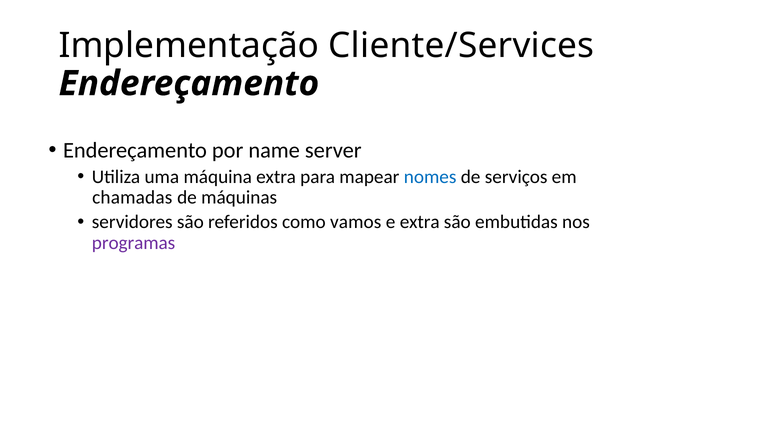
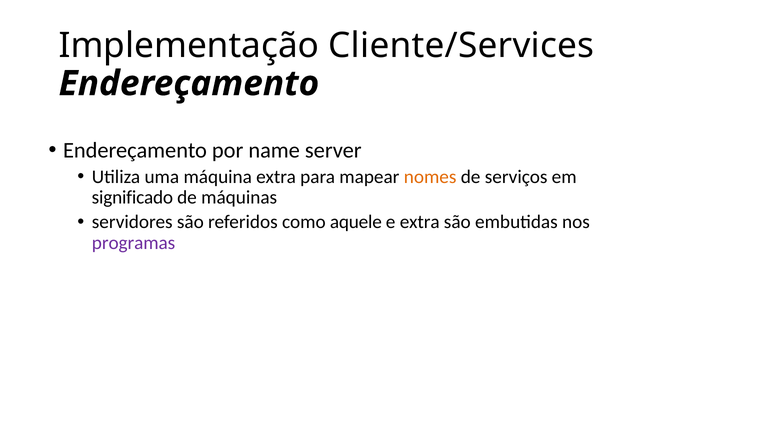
nomes colour: blue -> orange
chamadas: chamadas -> significado
vamos: vamos -> aquele
